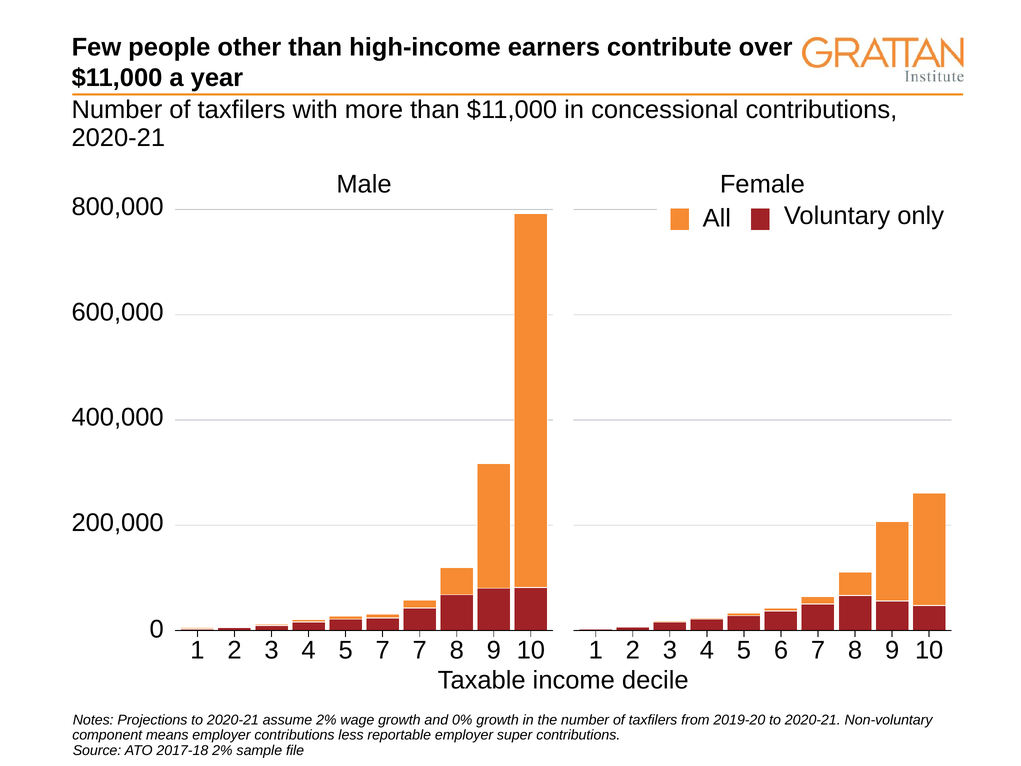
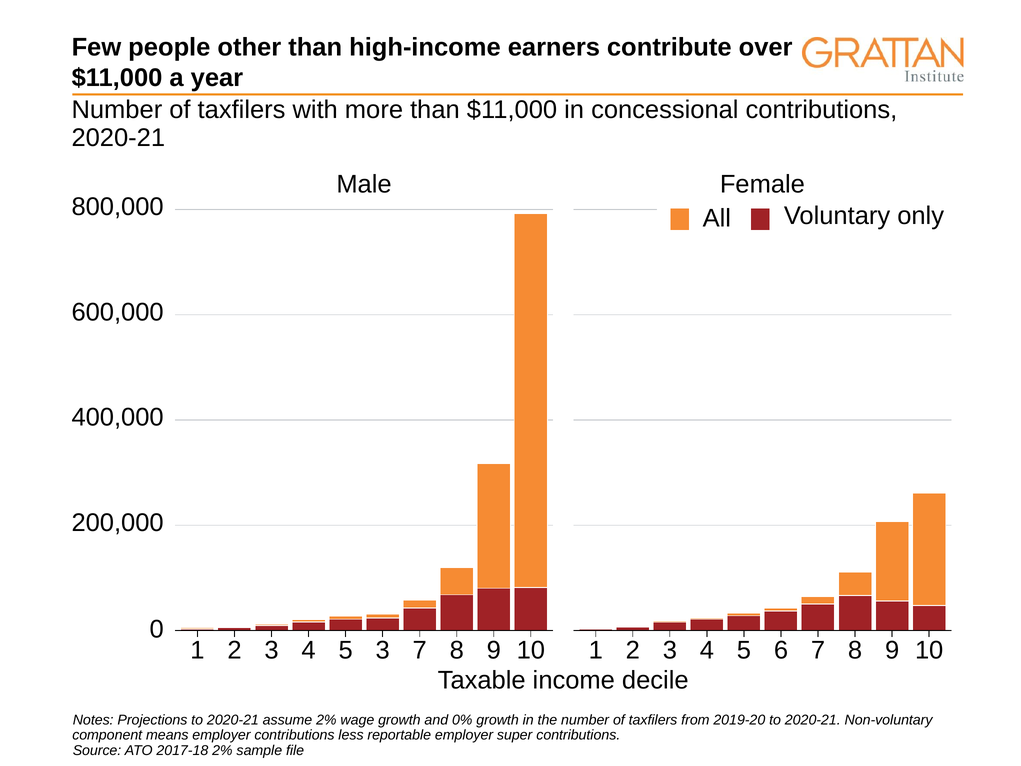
5 7: 7 -> 3
